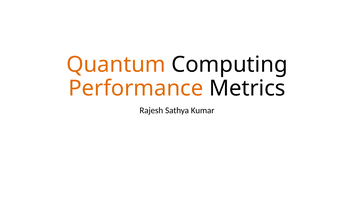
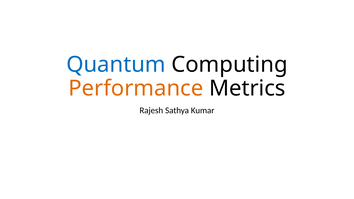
Quantum colour: orange -> blue
